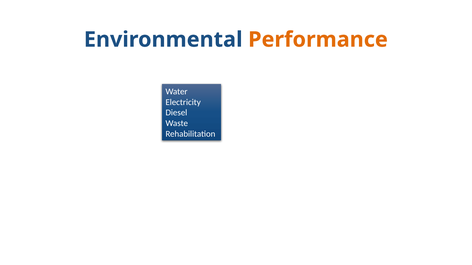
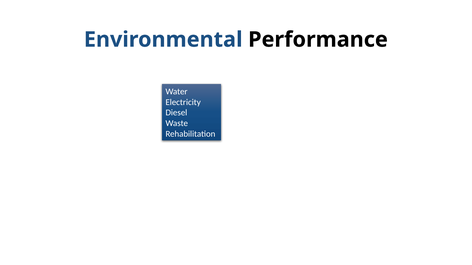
Performance colour: orange -> black
